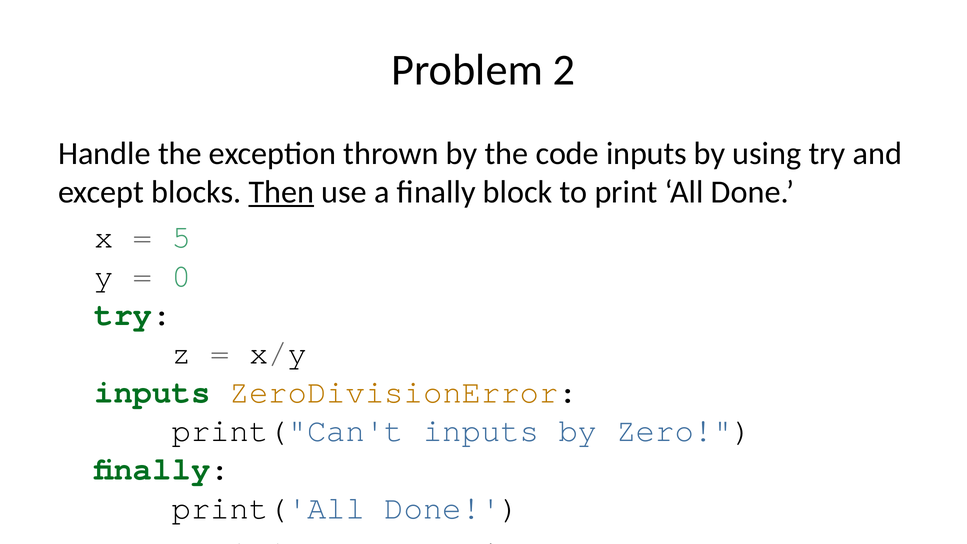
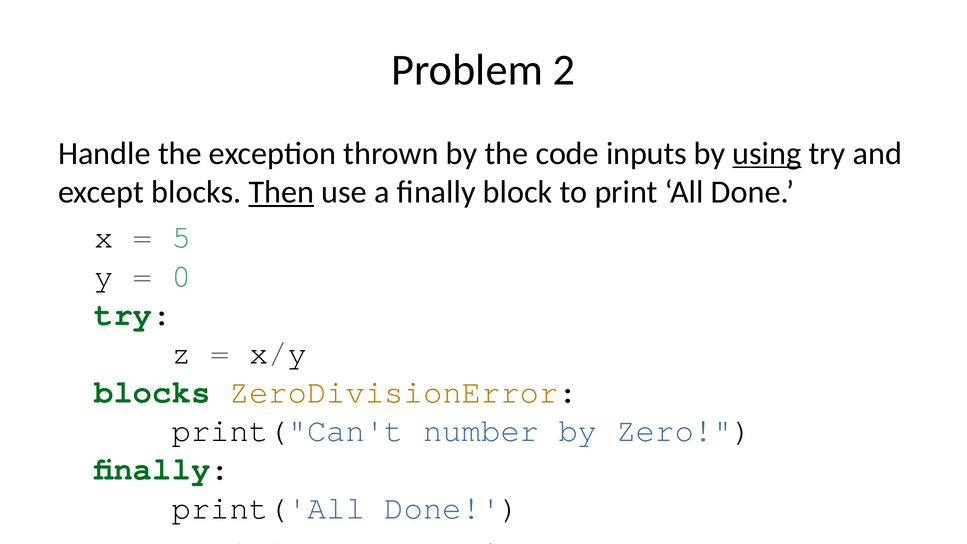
using underline: none -> present
inputs at (152, 392): inputs -> blocks
print("Can't inputs: inputs -> number
